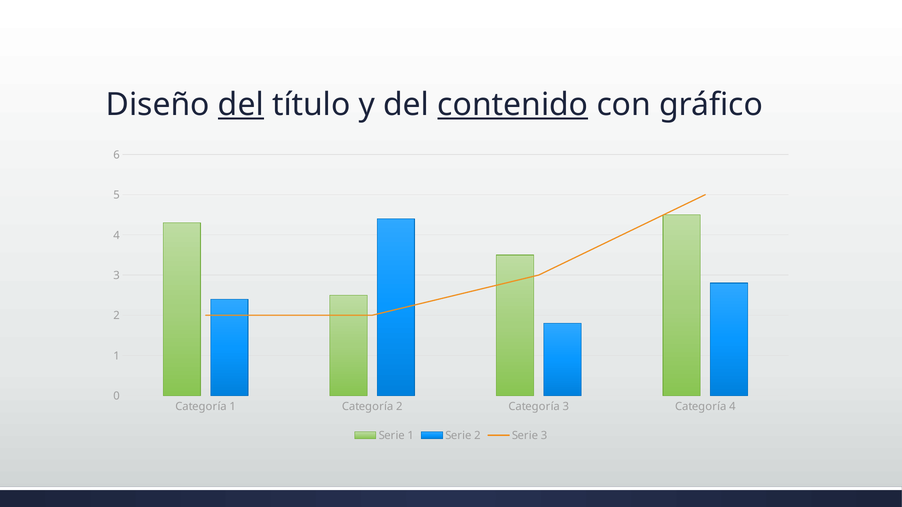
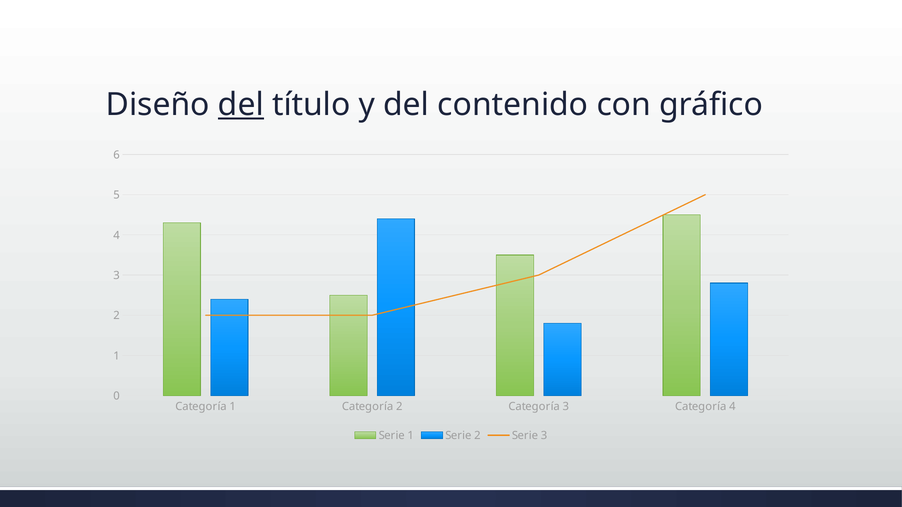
contenido underline: present -> none
